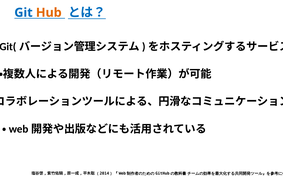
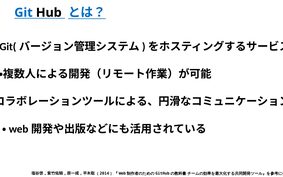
Hub colour: orange -> black
